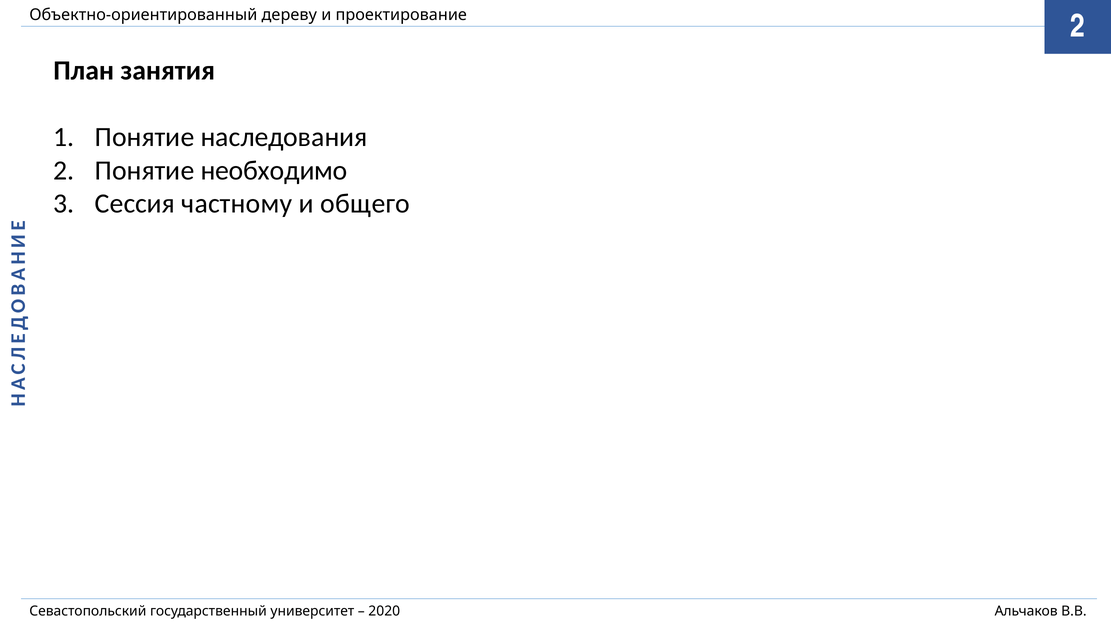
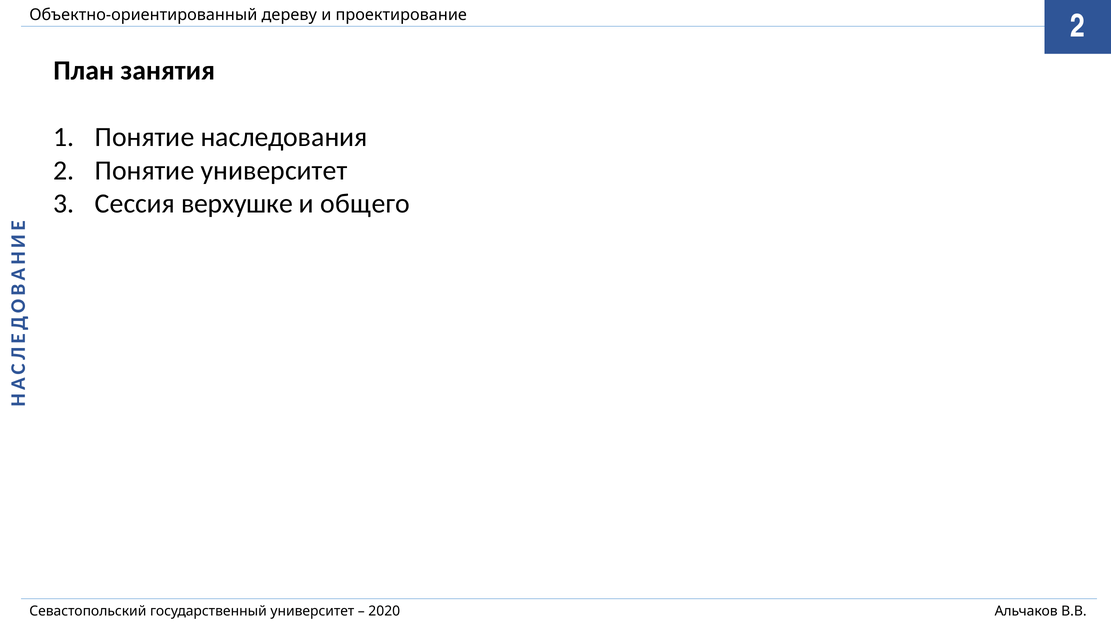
Понятие необходимо: необходимо -> университет
частному: частному -> верхушке
